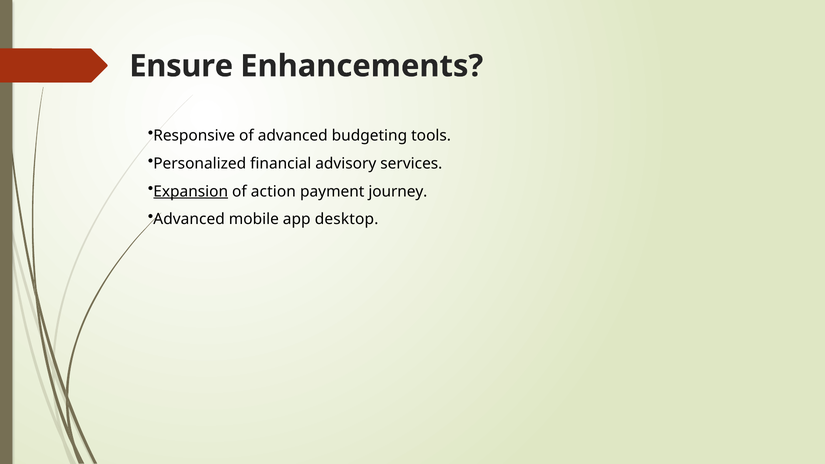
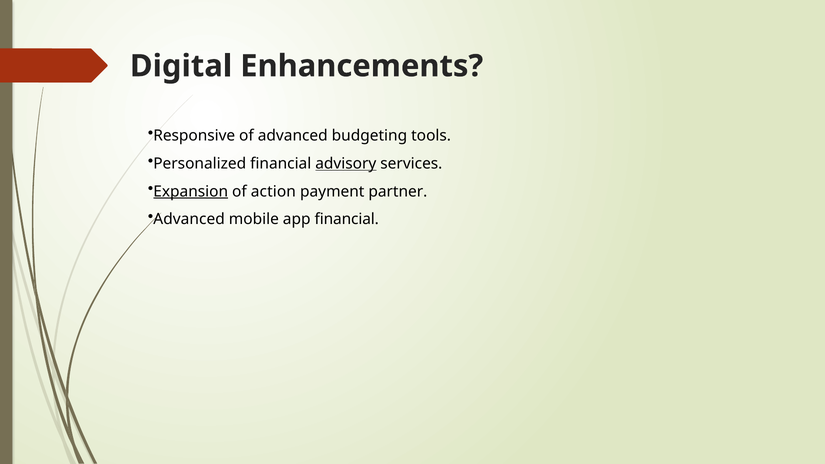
Ensure: Ensure -> Digital
advisory underline: none -> present
journey: journey -> partner
app desktop: desktop -> financial
